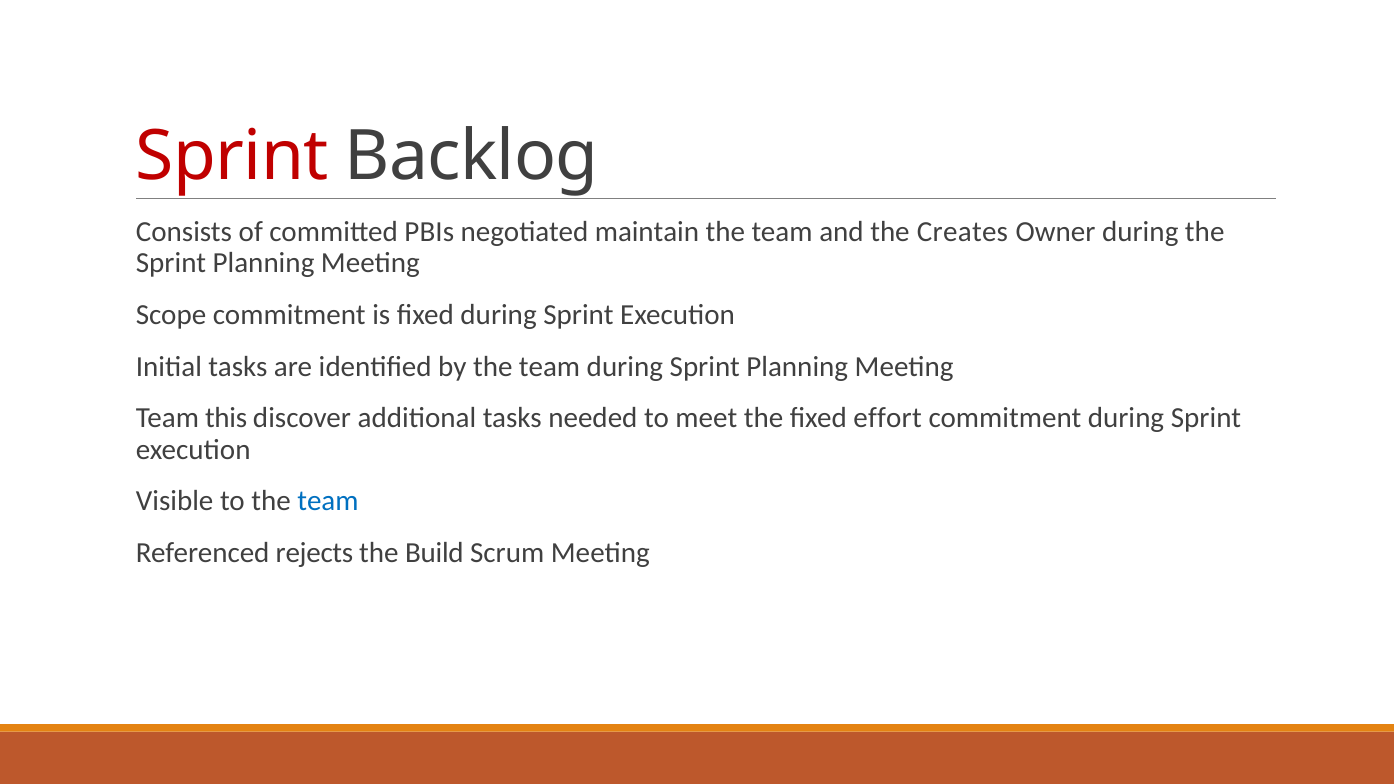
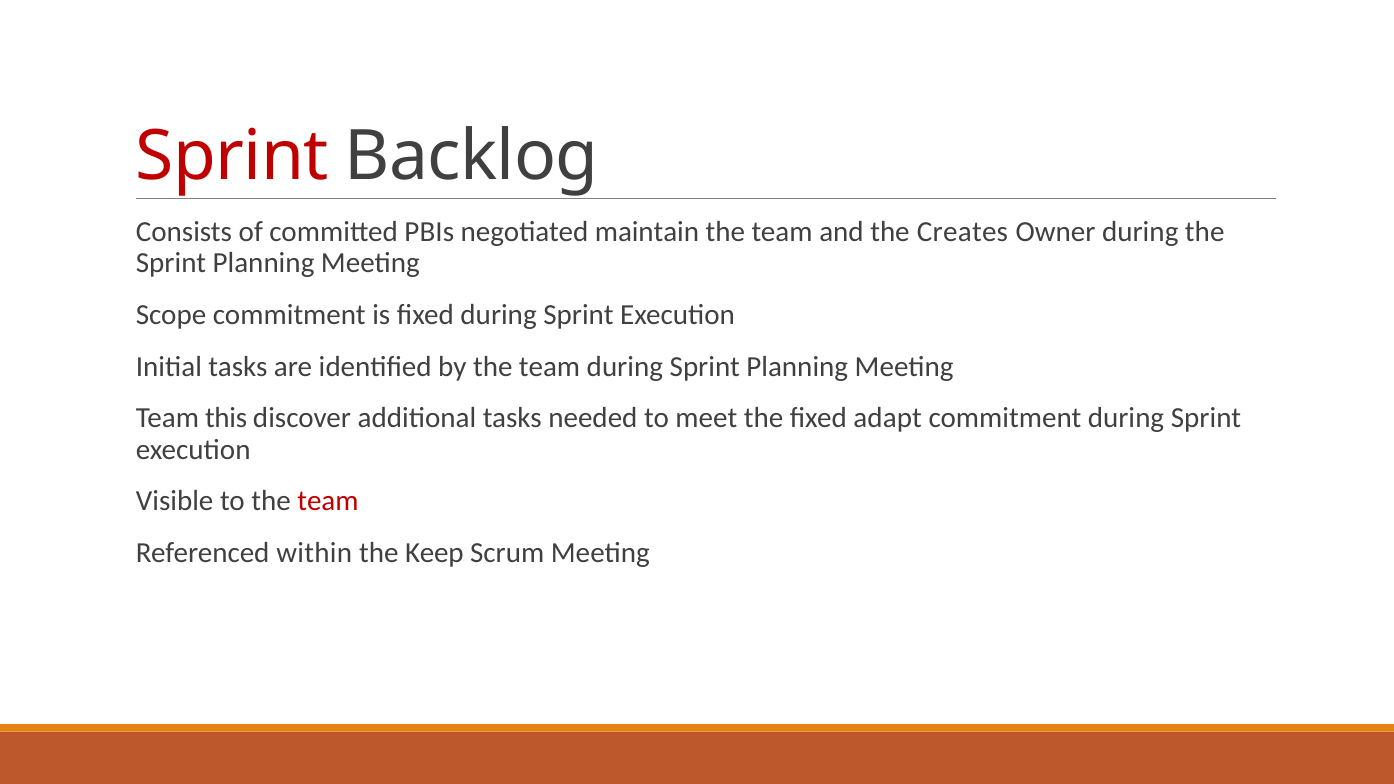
effort: effort -> adapt
team at (328, 501) colour: blue -> red
rejects: rejects -> within
Build: Build -> Keep
